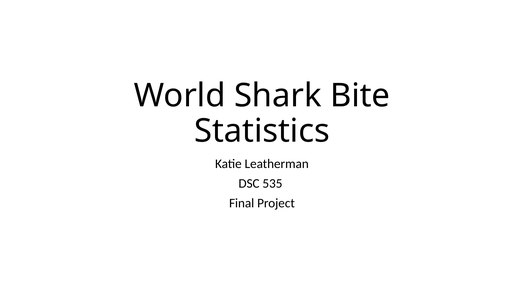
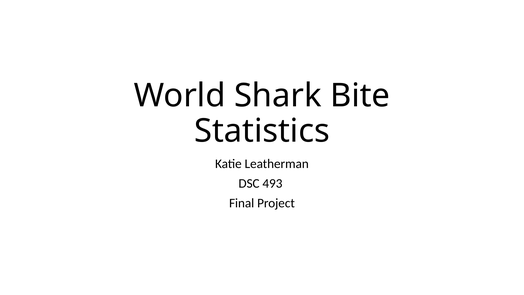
535: 535 -> 493
